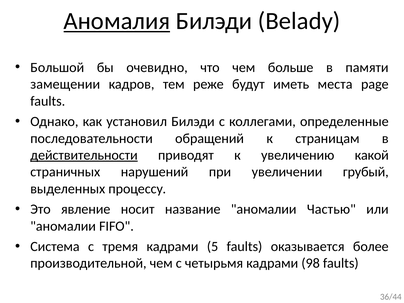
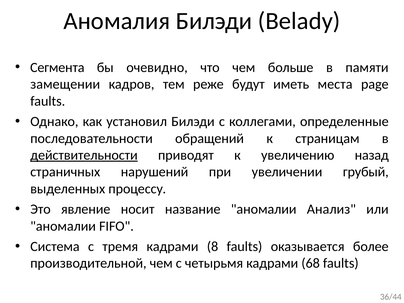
Аномалия underline: present -> none
Большой: Большой -> Сегмента
какой: какой -> назад
Частью: Частью -> Анализ
5: 5 -> 8
98: 98 -> 68
